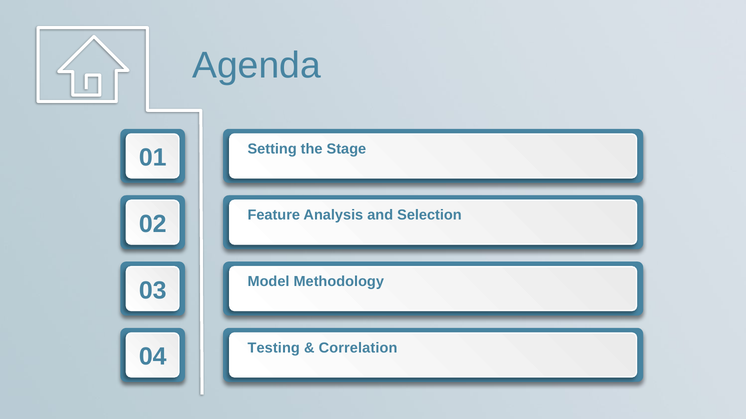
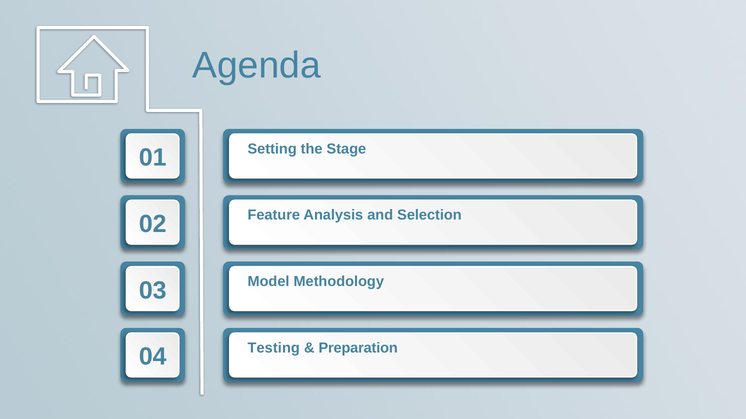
Correlation: Correlation -> Preparation
